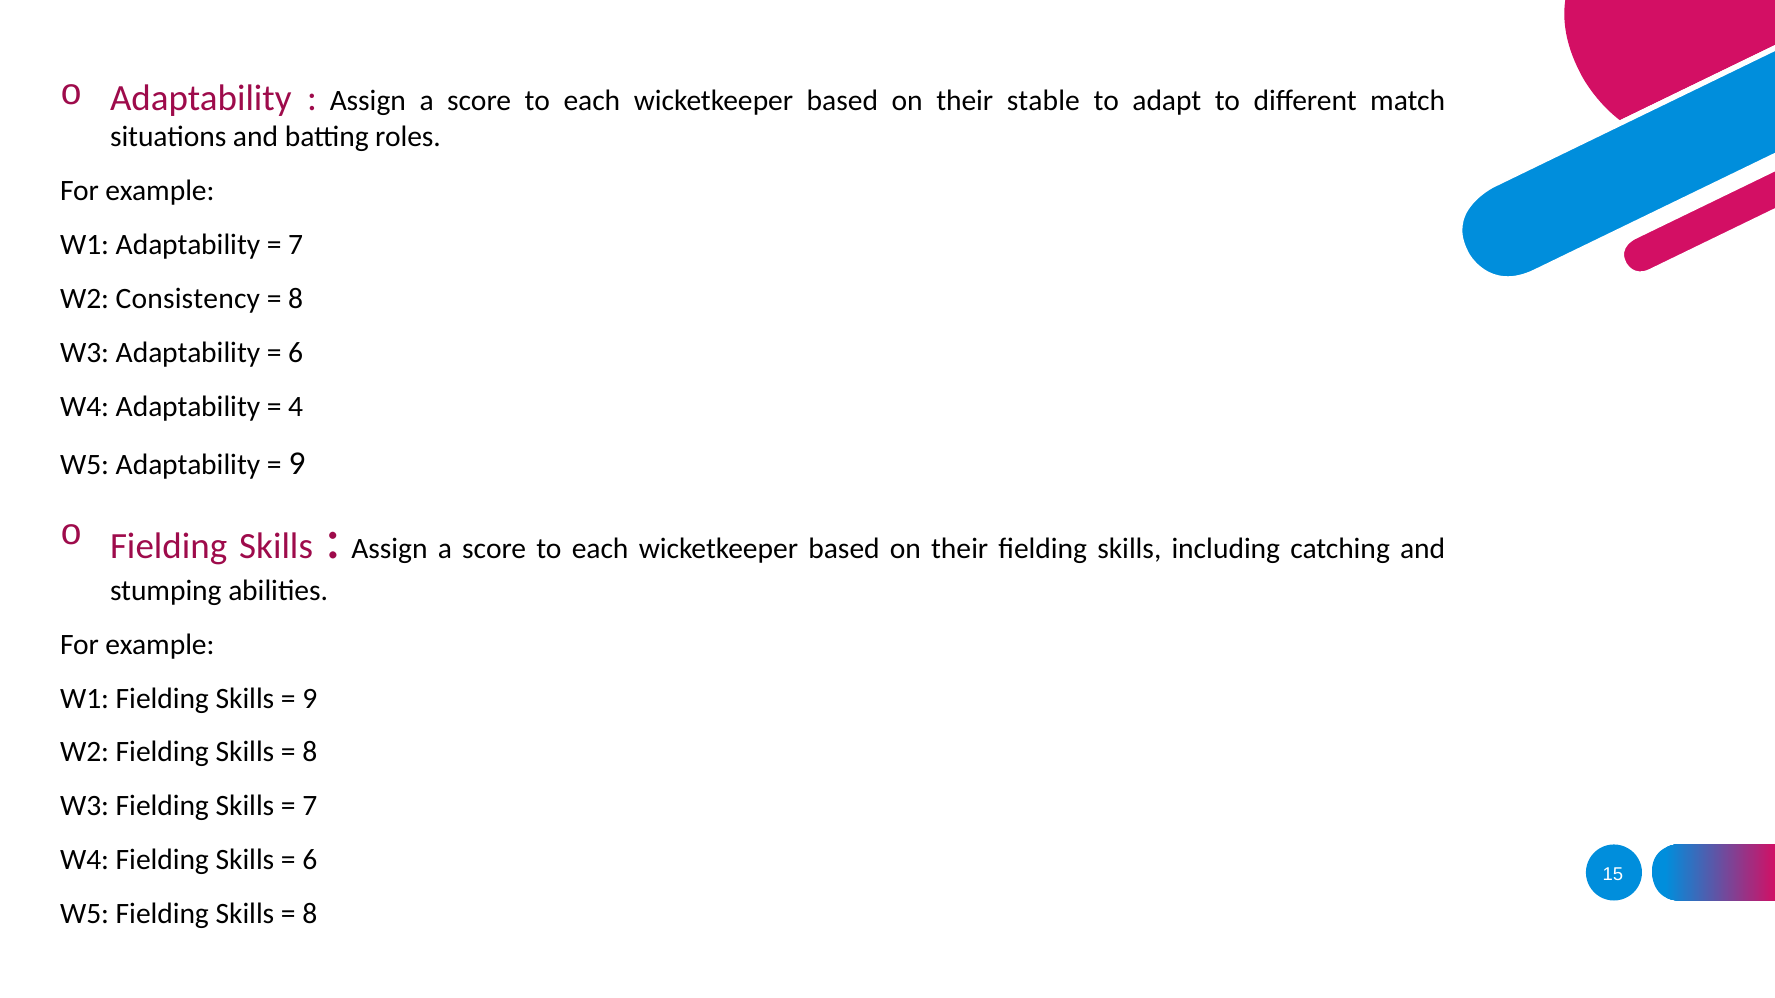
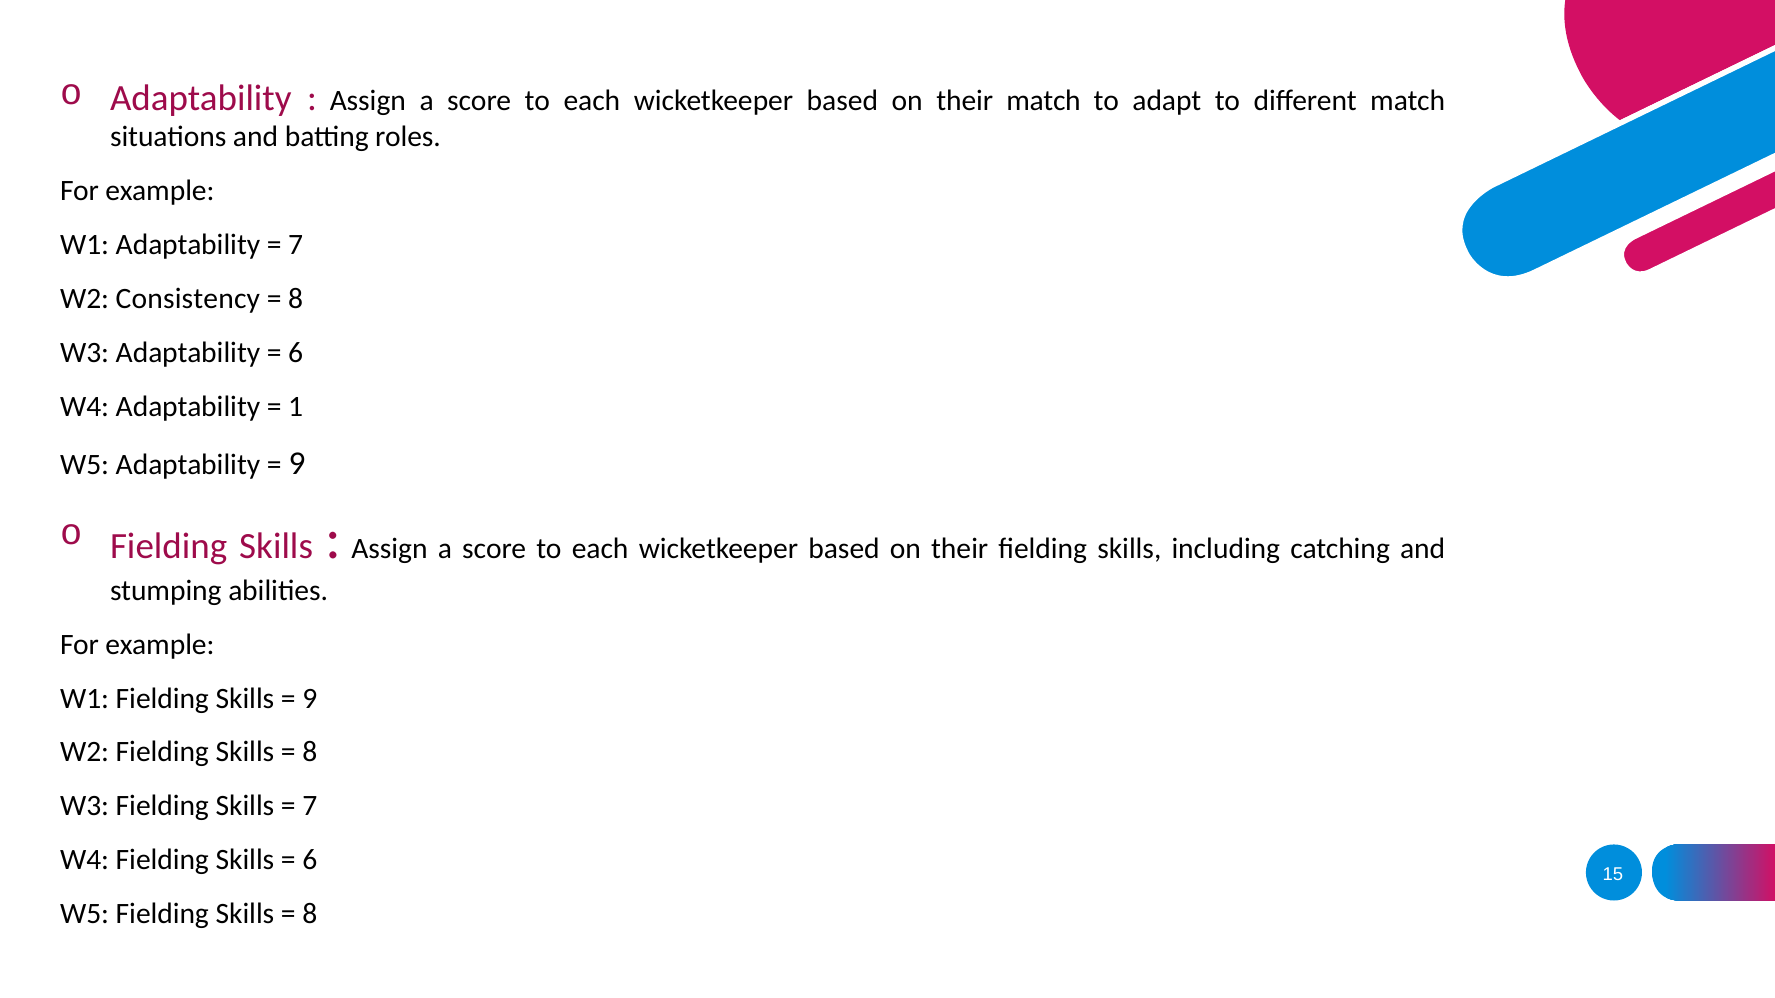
their stable: stable -> match
4: 4 -> 1
